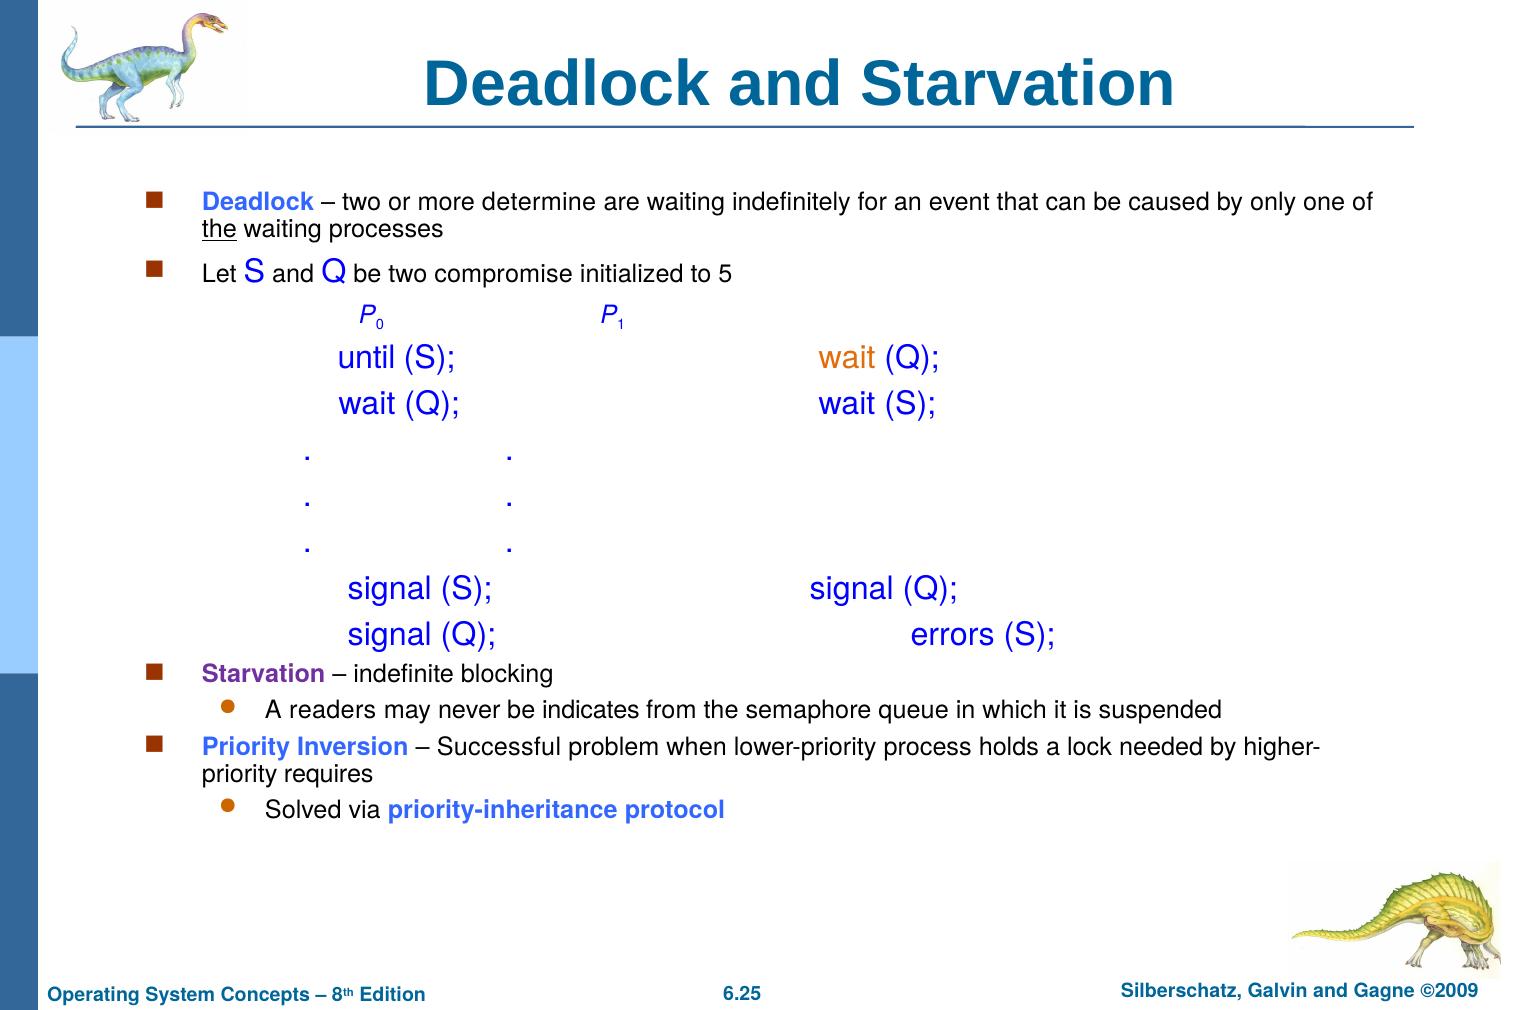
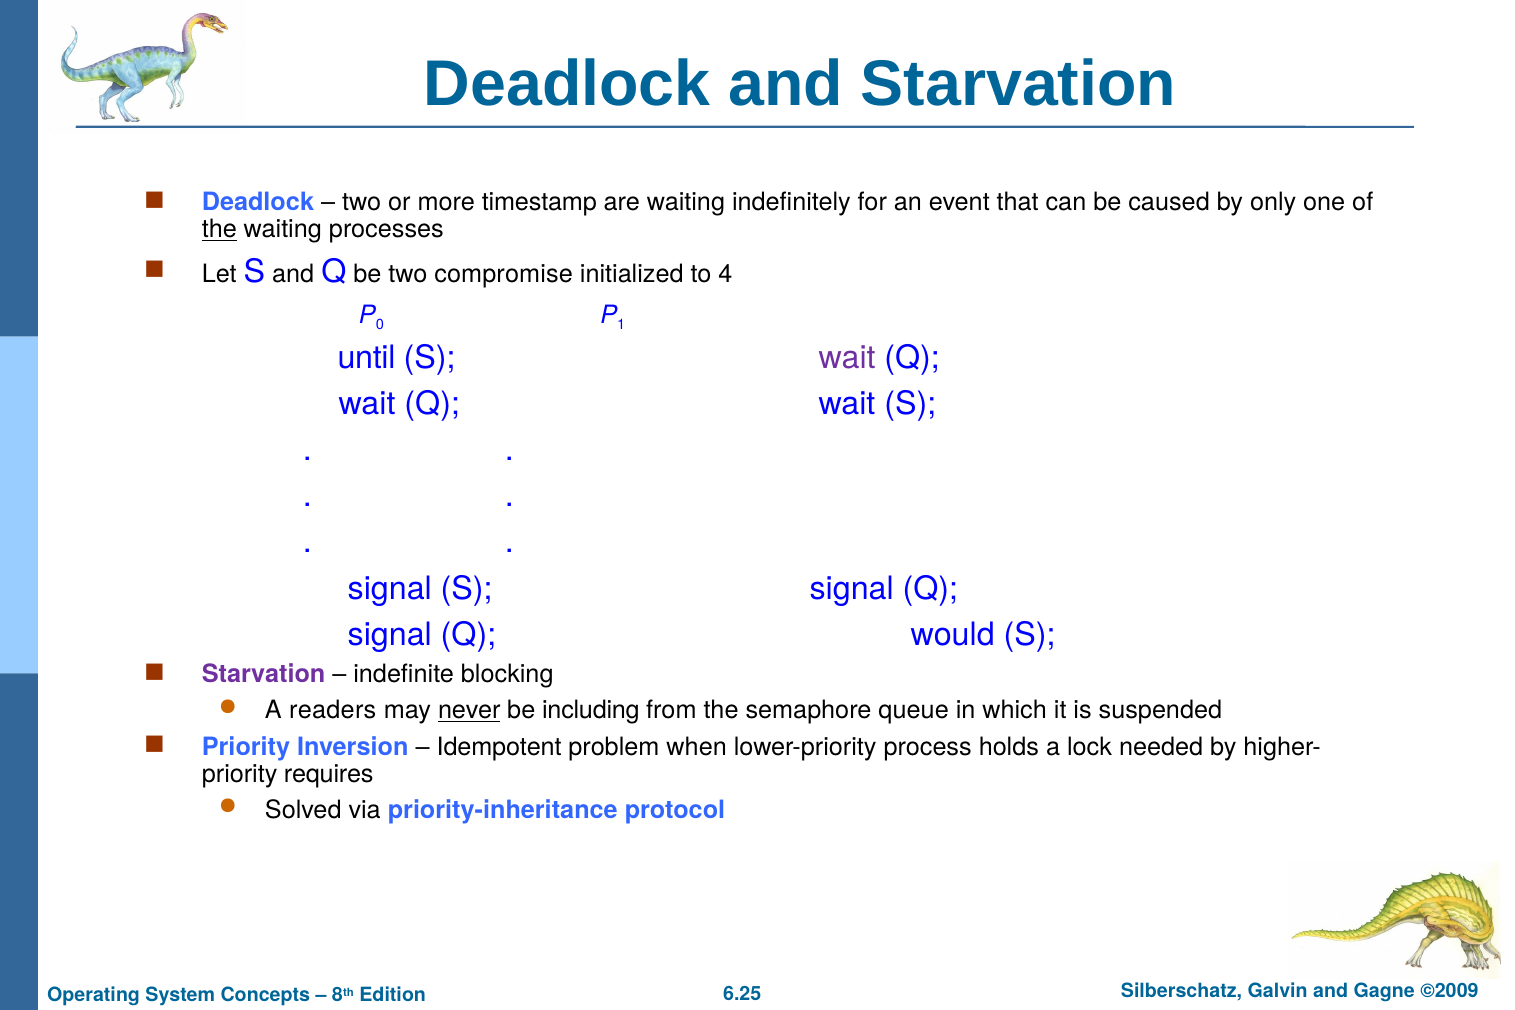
determine: determine -> timestamp
5: 5 -> 4
wait at (847, 358) colour: orange -> purple
errors: errors -> would
never underline: none -> present
indicates: indicates -> including
Successful: Successful -> Idempotent
